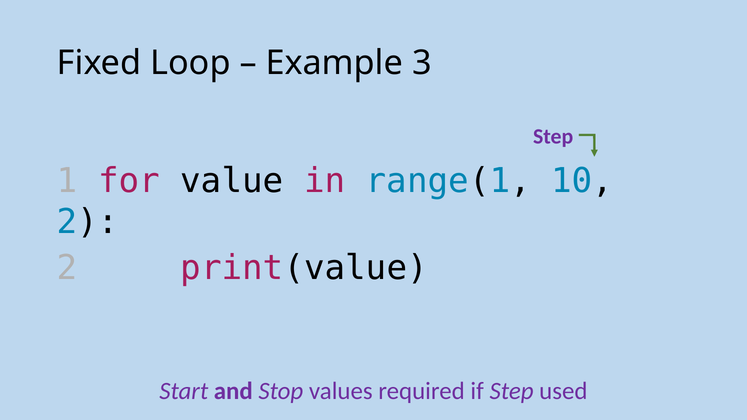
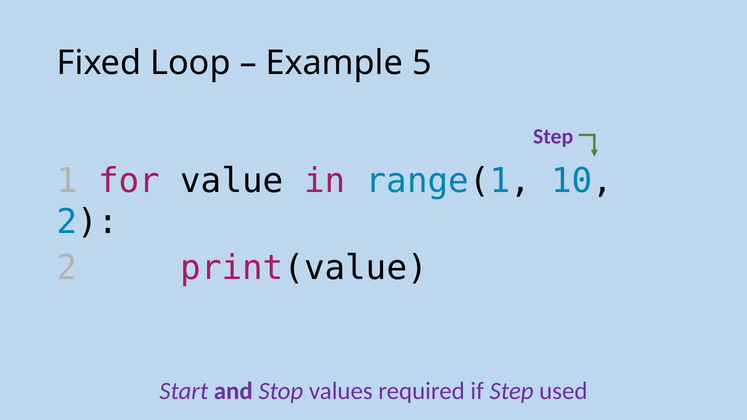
3: 3 -> 5
